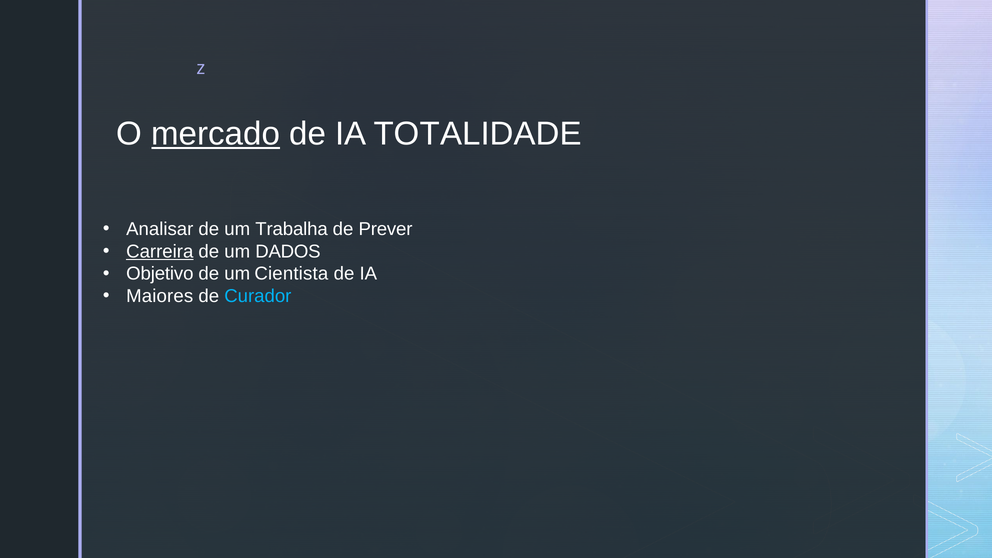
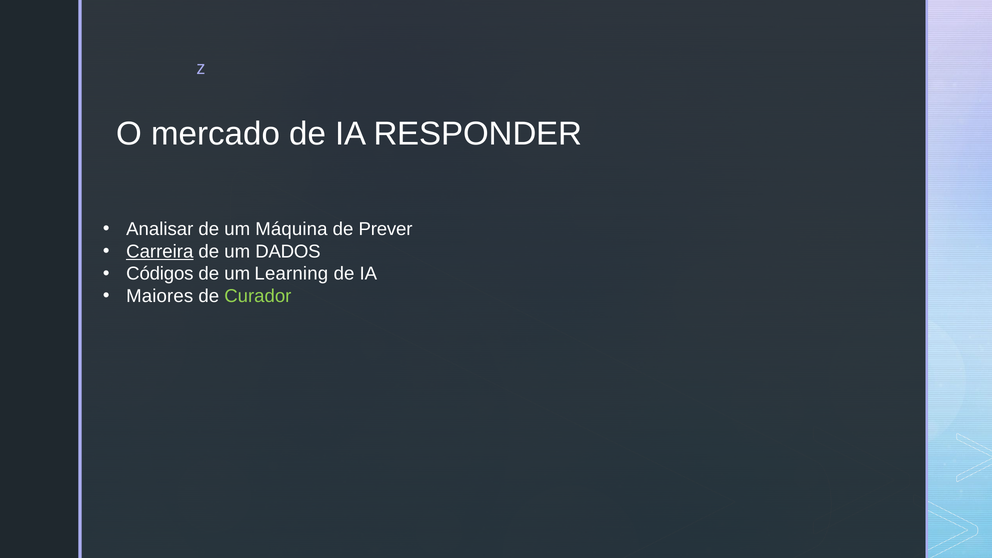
mercado underline: present -> none
TOTALIDADE: TOTALIDADE -> RESPONDER
Trabalha: Trabalha -> Máquina
Objetivo: Objetivo -> Códigos
Cientista: Cientista -> Learning
Curador colour: light blue -> light green
